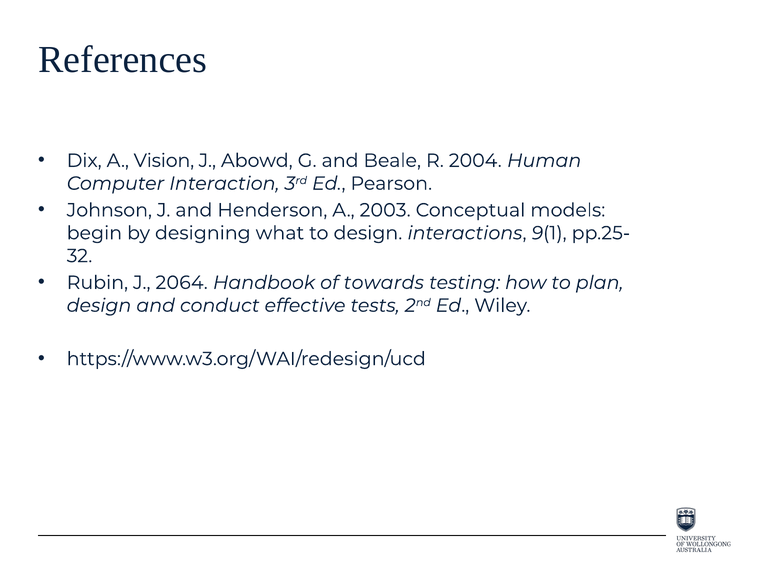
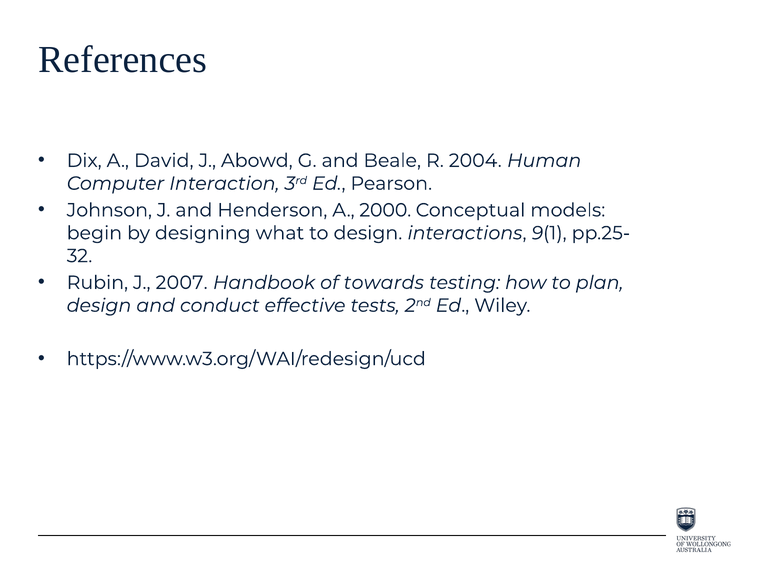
Vision: Vision -> David
2003: 2003 -> 2000
2064: 2064 -> 2007
